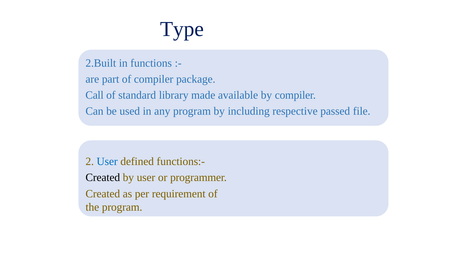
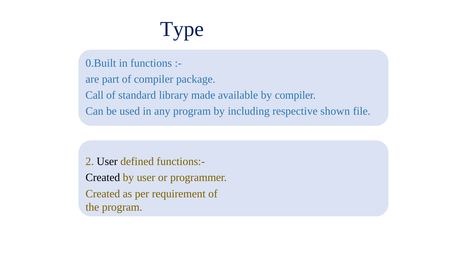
2.Built: 2.Built -> 0.Built
passed: passed -> shown
User at (107, 161) colour: blue -> black
